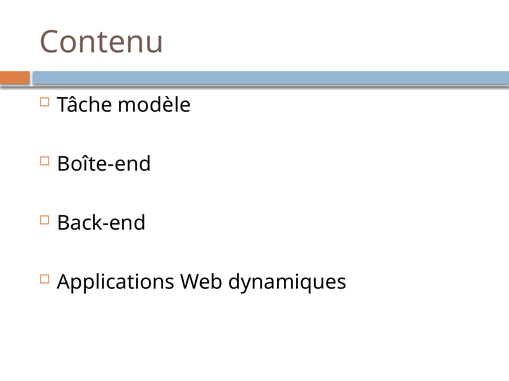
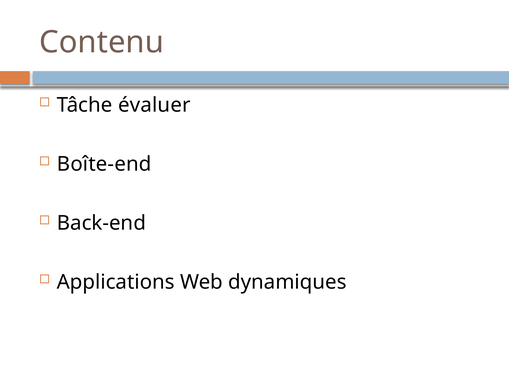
modèle: modèle -> évaluer
